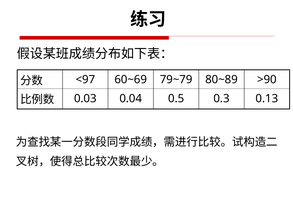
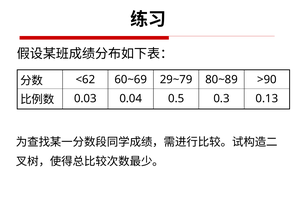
<97: <97 -> <62
79~79: 79~79 -> 29~79
